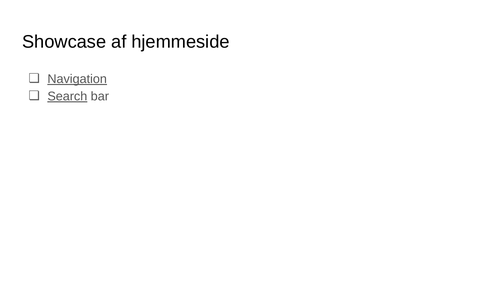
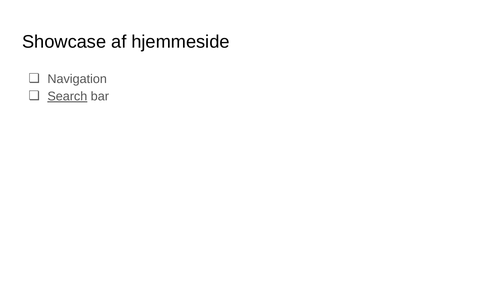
Navigation underline: present -> none
